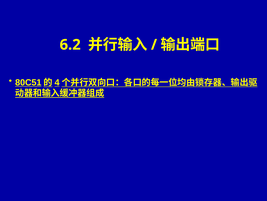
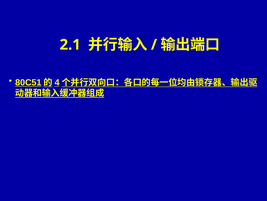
6.2: 6.2 -> 2.1
